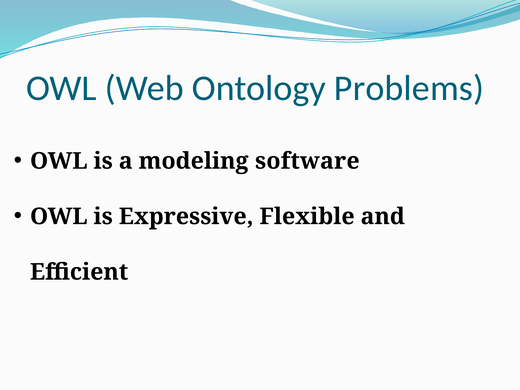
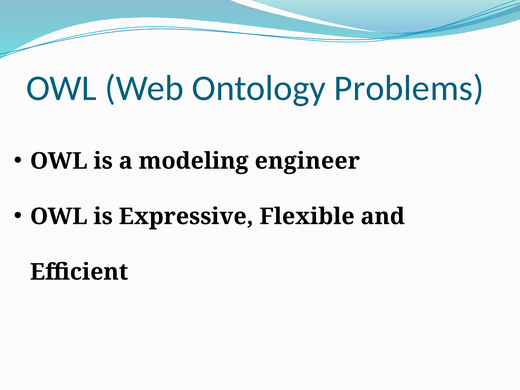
software: software -> engineer
